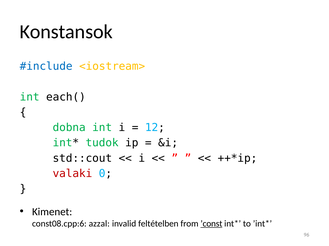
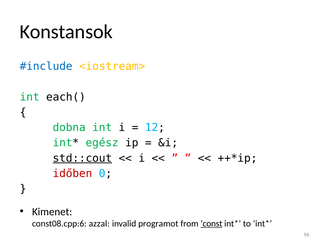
tudok: tudok -> egész
std::cout underline: none -> present
valaki: valaki -> időben
feltételben: feltételben -> programot
